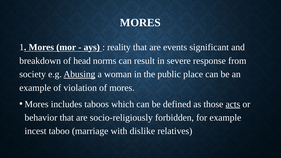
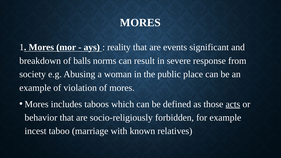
head: head -> balls
Abusing underline: present -> none
dislike: dislike -> known
